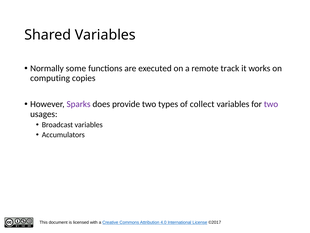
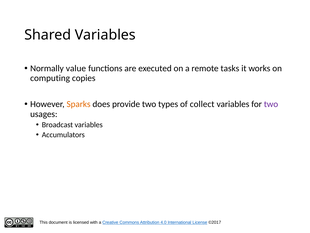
some: some -> value
track: track -> tasks
Sparks colour: purple -> orange
